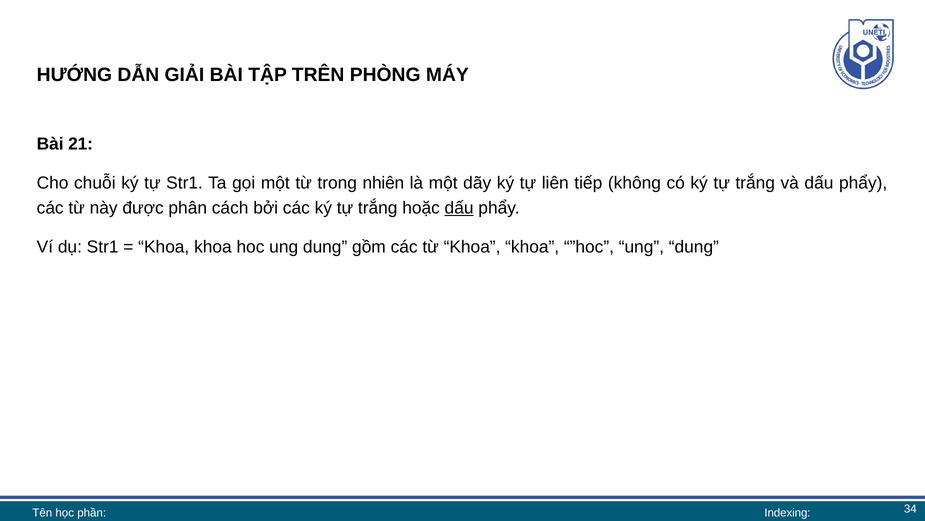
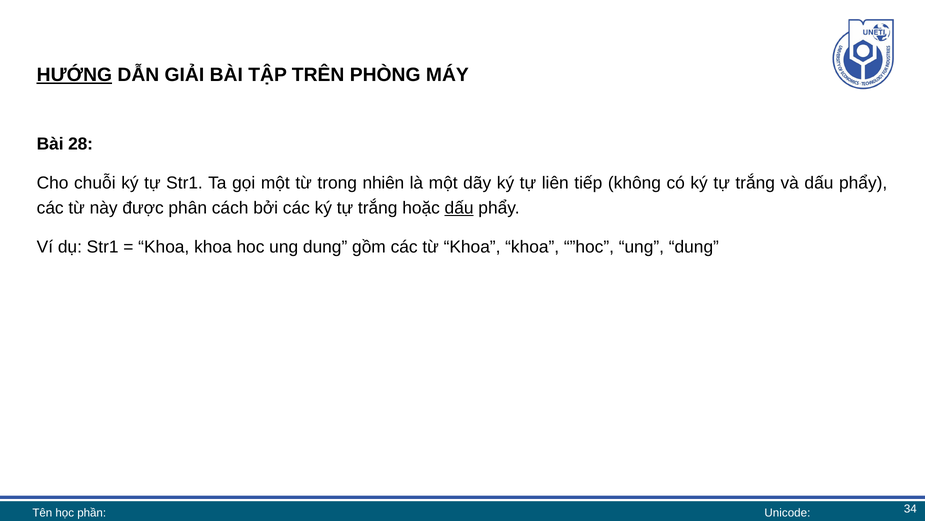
HƯỚNG underline: none -> present
21: 21 -> 28
Indexing: Indexing -> Unicode
